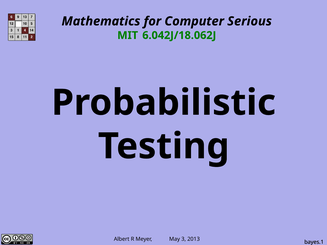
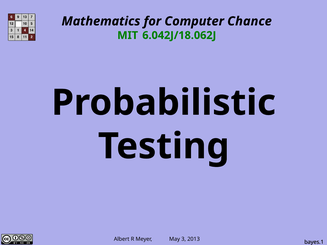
Serious: Serious -> Chance
